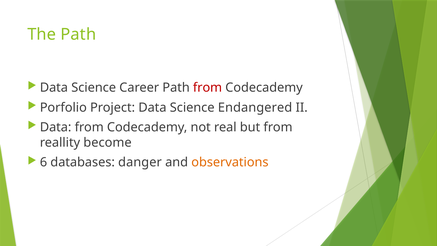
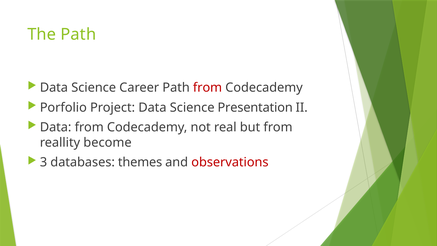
Endangered: Endangered -> Presentation
6: 6 -> 3
danger: danger -> themes
observations colour: orange -> red
